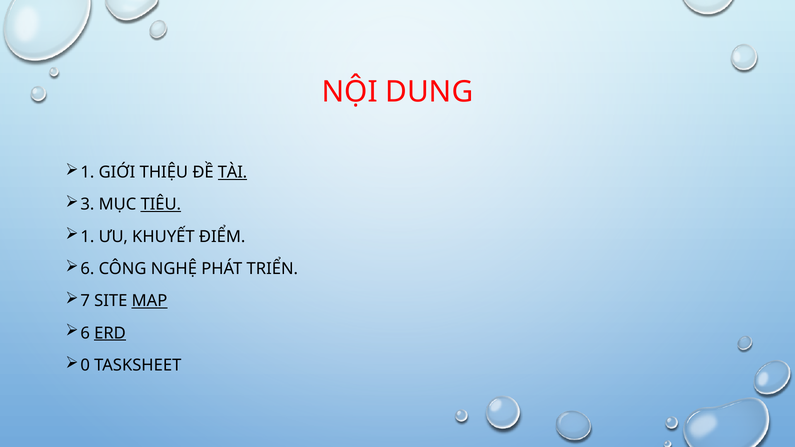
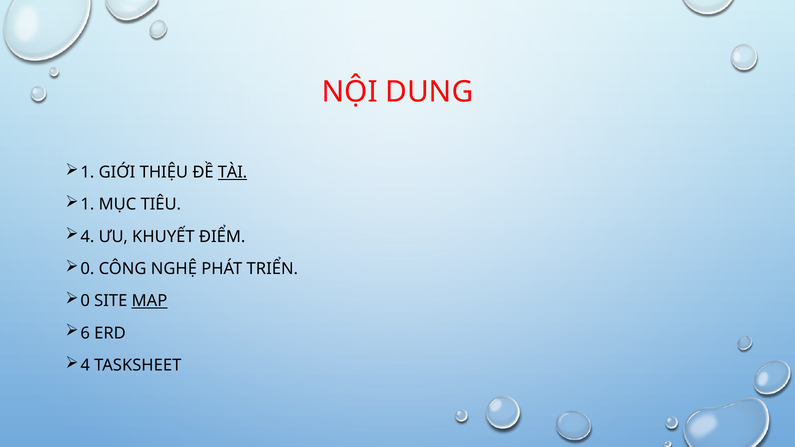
3 at (87, 205): 3 -> 1
TIÊU underline: present -> none
1 at (87, 237): 1 -> 4
6 at (87, 269): 6 -> 0
7 at (85, 301): 7 -> 0
ERD underline: present -> none
0 at (85, 365): 0 -> 4
